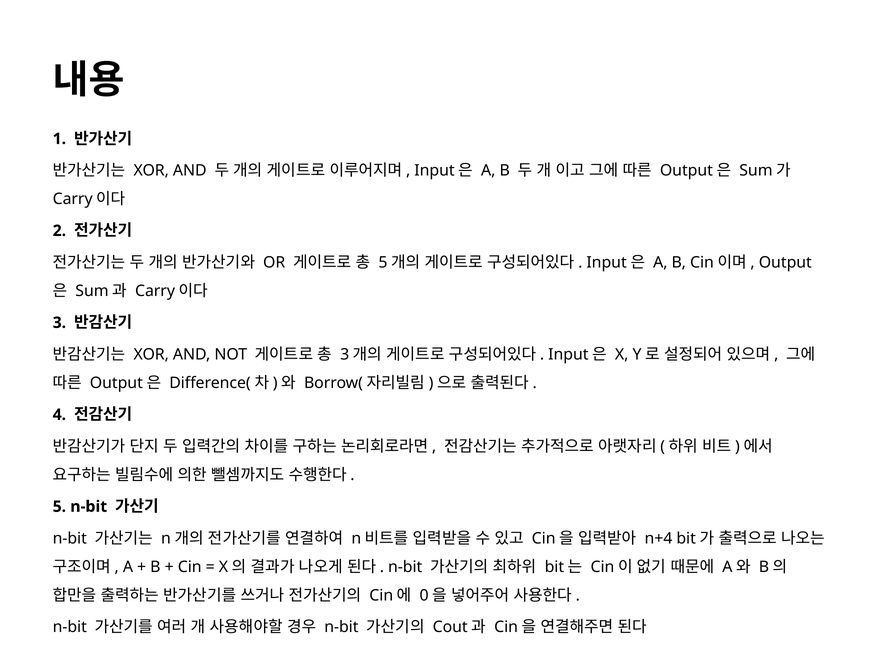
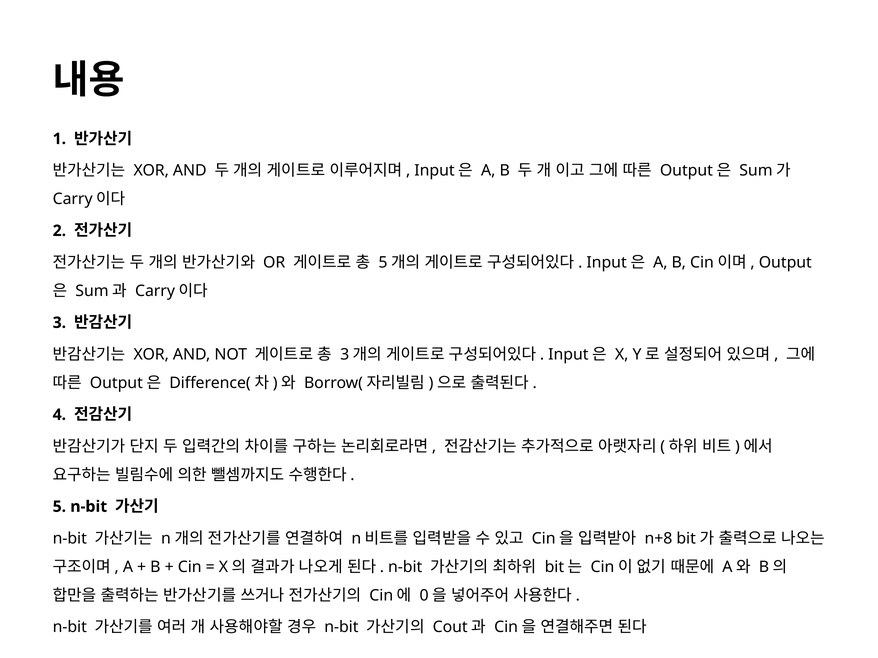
n+4: n+4 -> n+8
